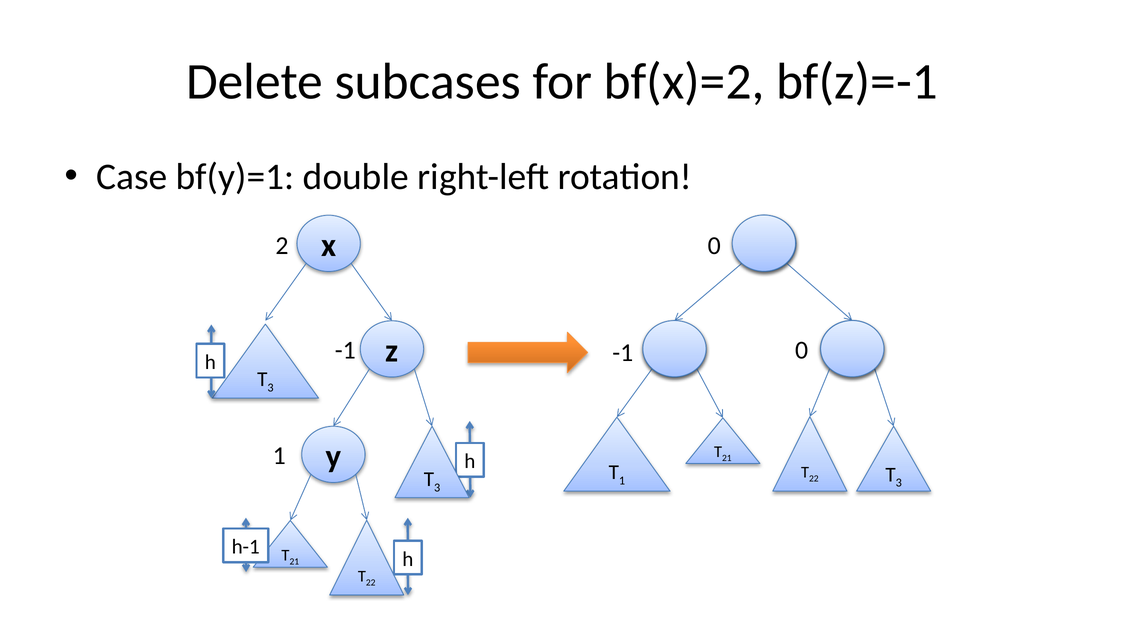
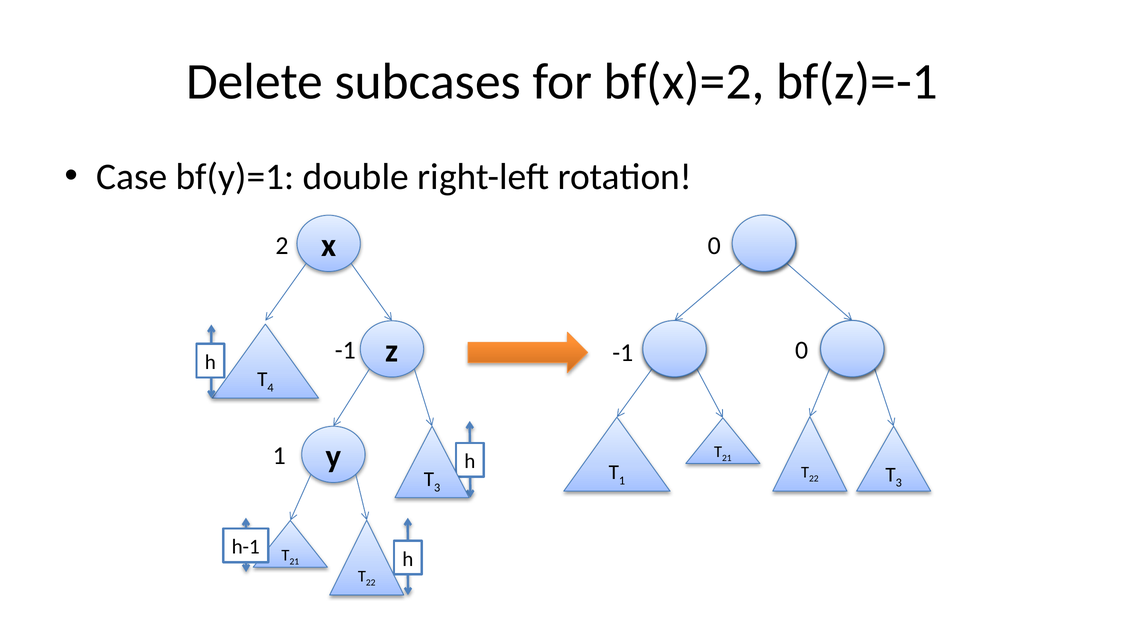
3 at (271, 387): 3 -> 4
